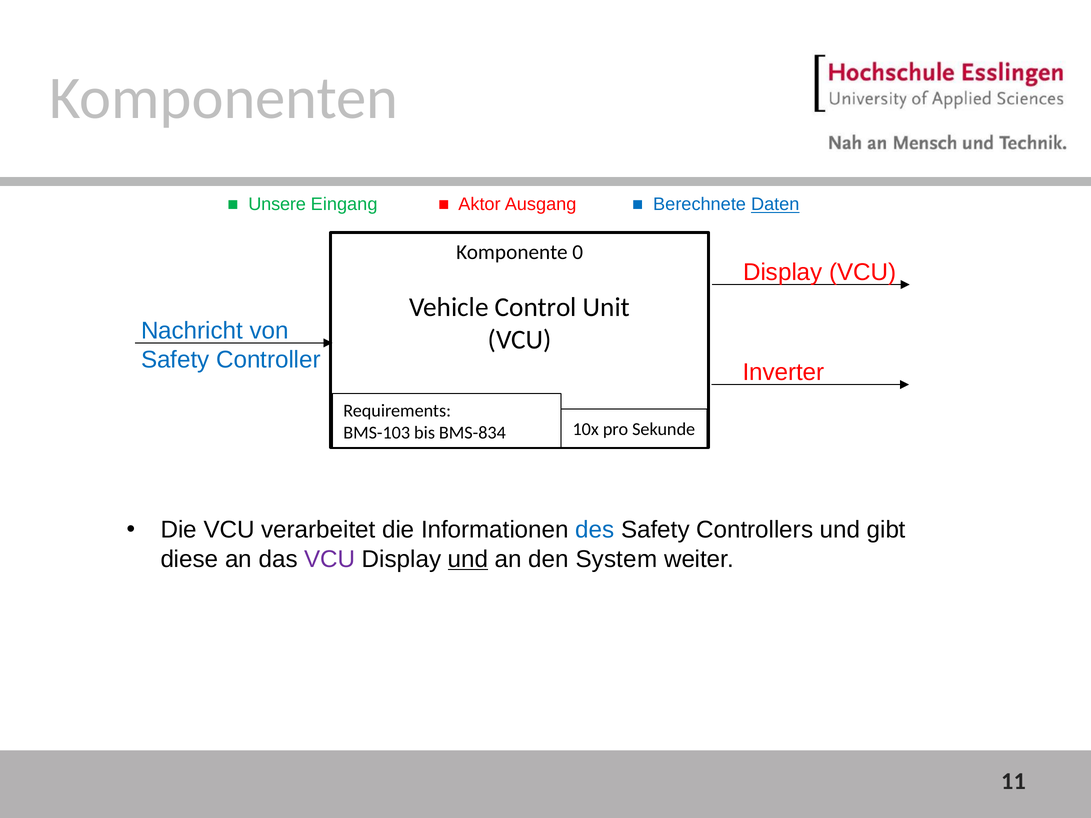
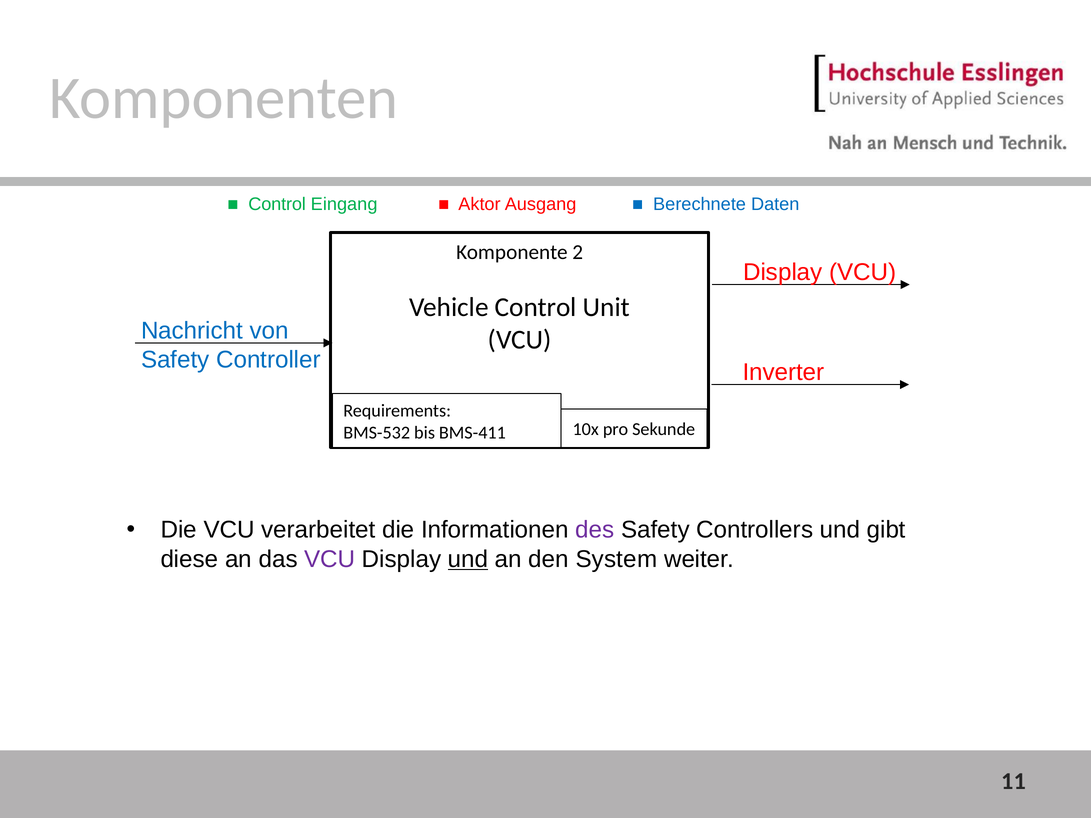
Unsere at (277, 205): Unsere -> Control
Daten underline: present -> none
0: 0 -> 2
BMS-103: BMS-103 -> BMS-532
BMS-834: BMS-834 -> BMS-411
des colour: blue -> purple
